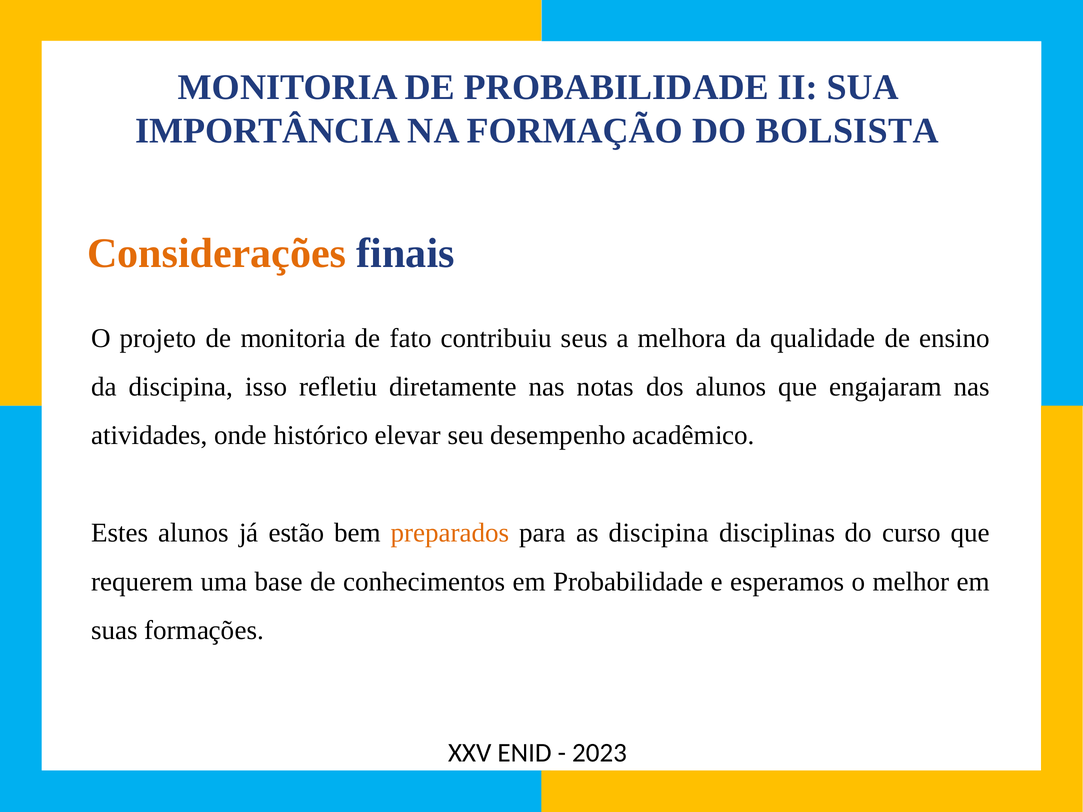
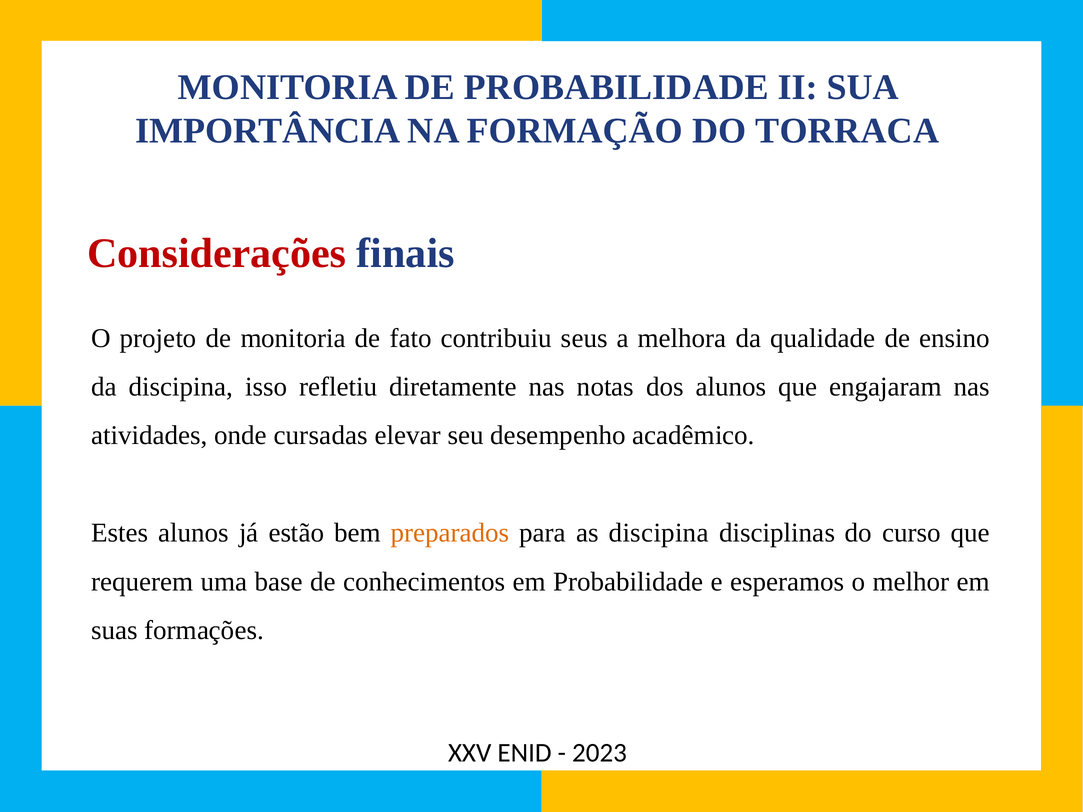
BOLSISTA: BOLSISTA -> TORRACA
Considerações colour: orange -> red
histórico: histórico -> cursadas
